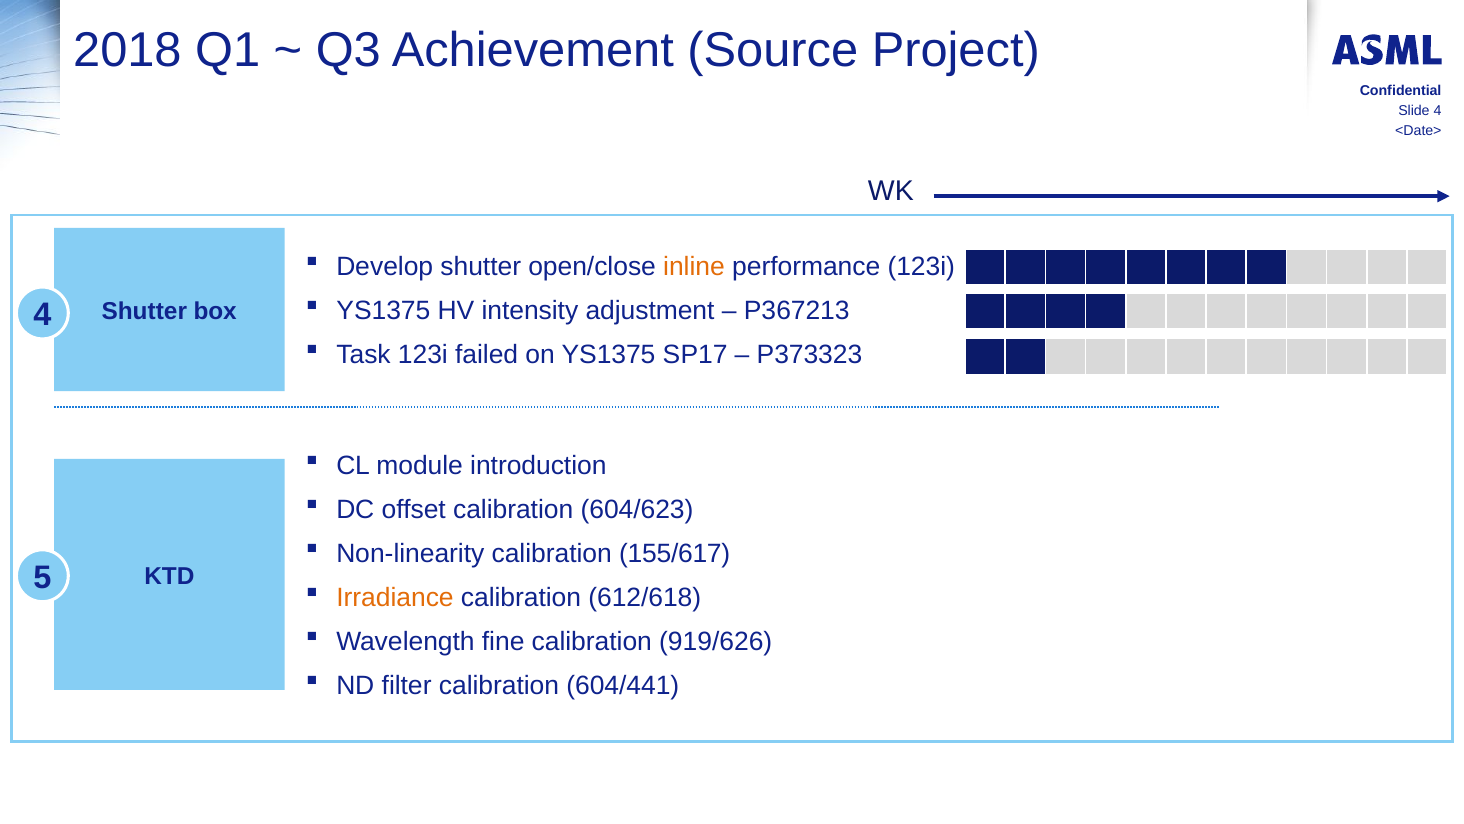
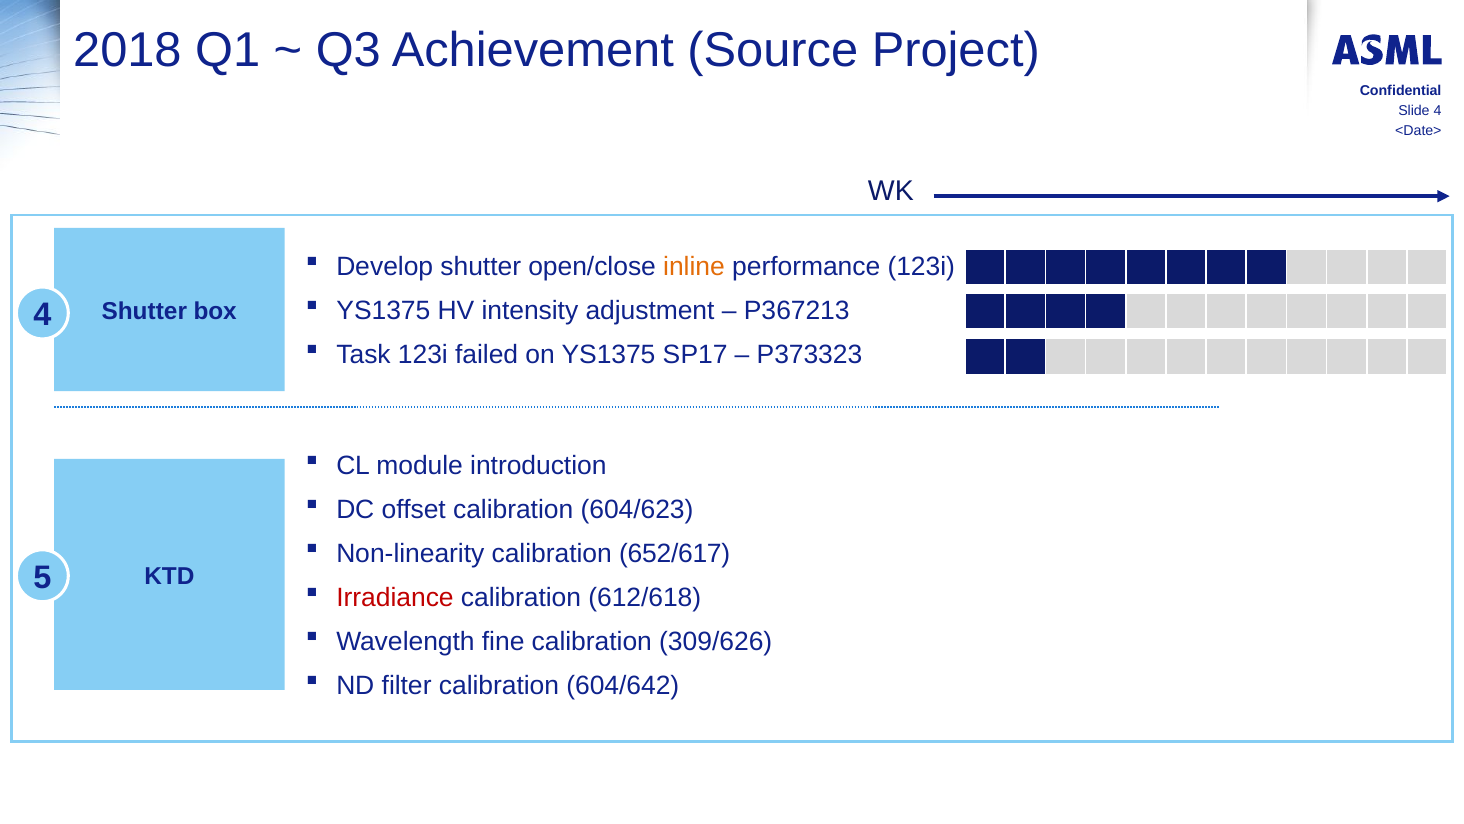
155/617: 155/617 -> 652/617
Irradiance colour: orange -> red
919/626: 919/626 -> 309/626
604/441: 604/441 -> 604/642
